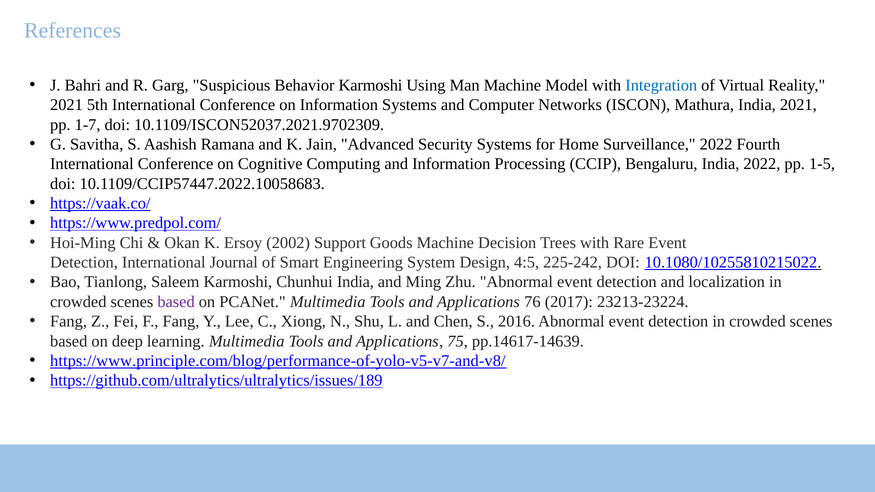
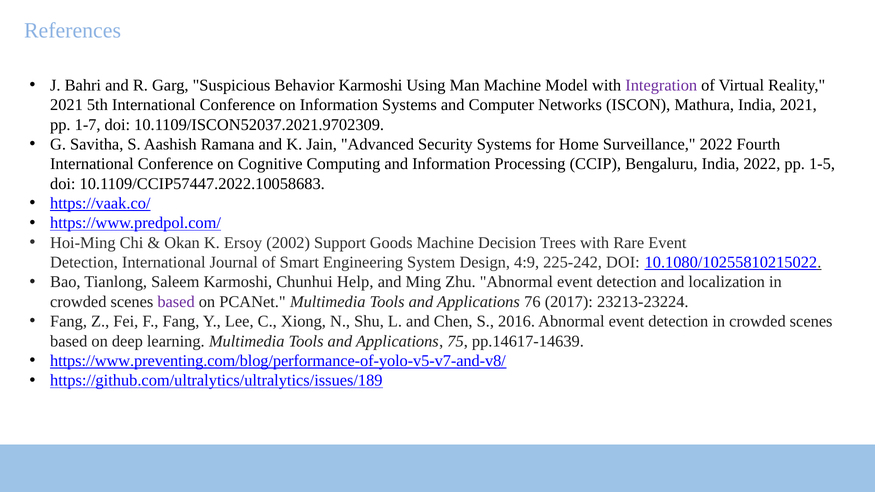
Integration colour: blue -> purple
4:5: 4:5 -> 4:9
Chunhui India: India -> Help
https://www.principle.com/blog/performance-of-yolo-v5-v7-and-v8/: https://www.principle.com/blog/performance-of-yolo-v5-v7-and-v8/ -> https://www.preventing.com/blog/performance-of-yolo-v5-v7-and-v8/
